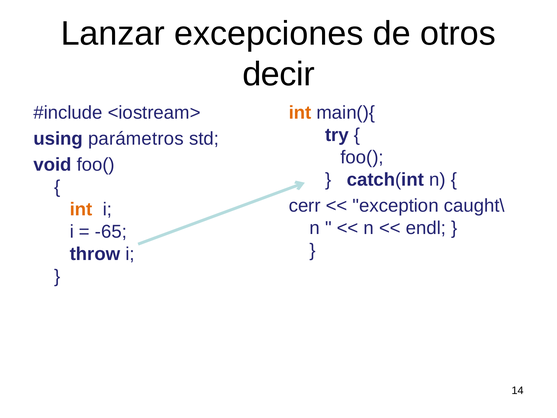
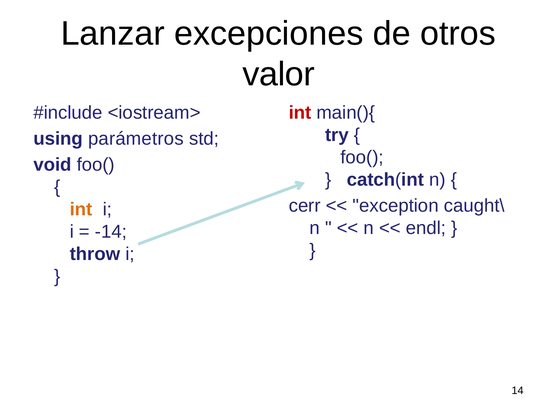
decir: decir -> valor
int at (300, 113) colour: orange -> red
-65: -65 -> -14
